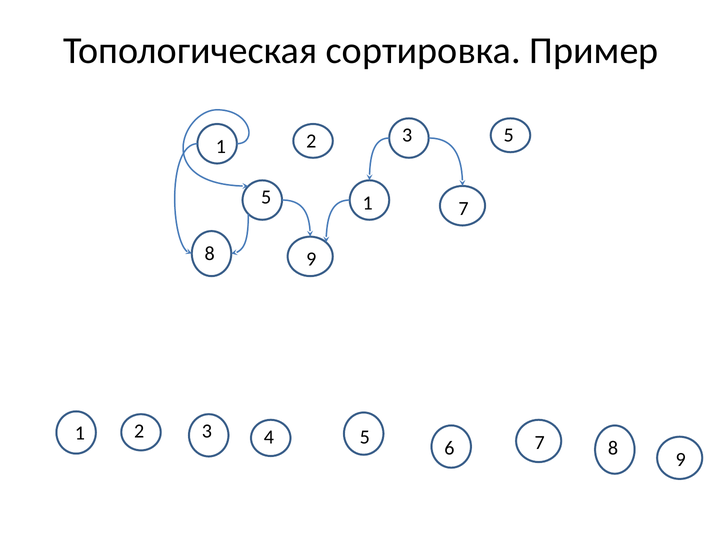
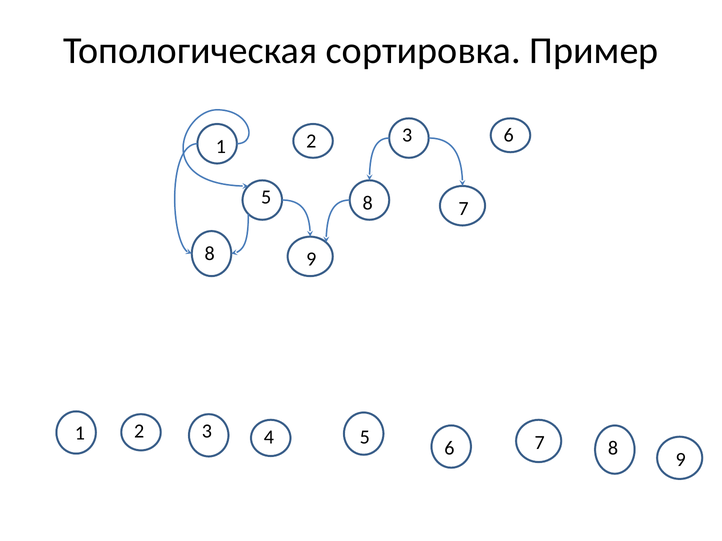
3 5: 5 -> 6
5 1: 1 -> 8
